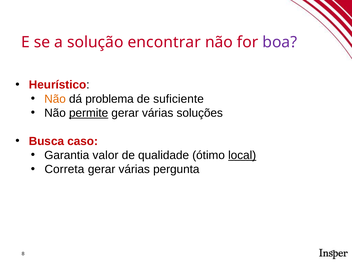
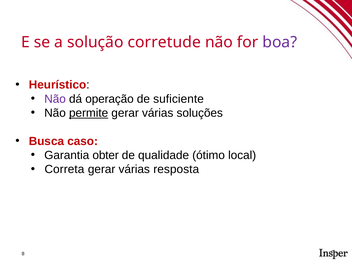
encontrar: encontrar -> corretude
Não at (55, 99) colour: orange -> purple
problema: problema -> operação
valor: valor -> obter
local underline: present -> none
pergunta: pergunta -> resposta
